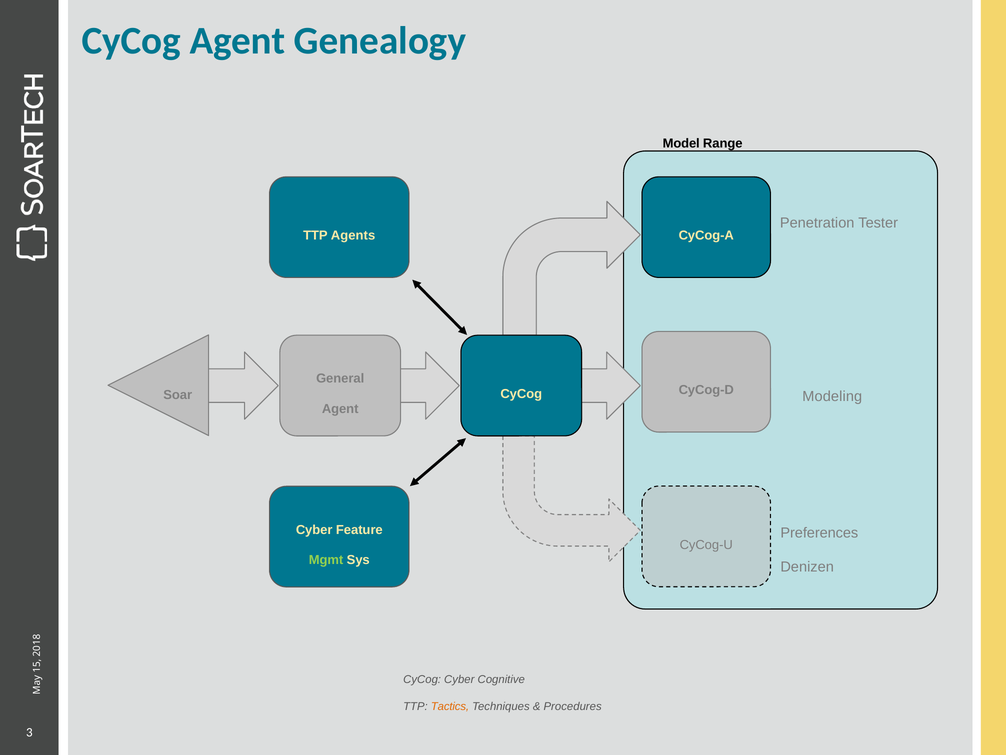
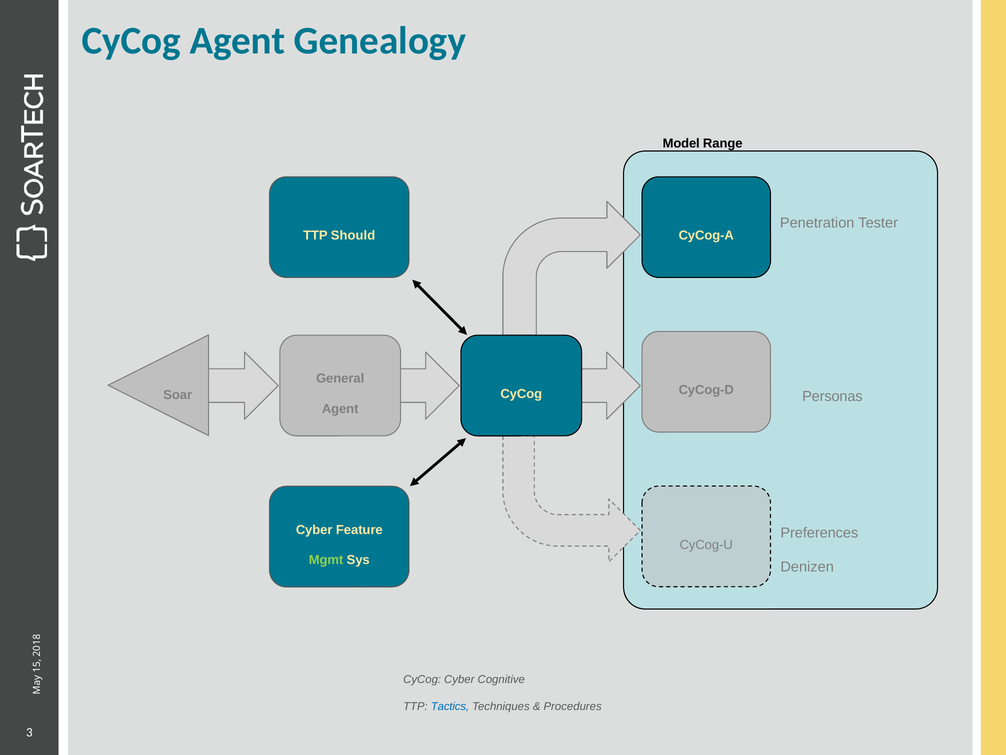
Agents: Agents -> Should
Modeling: Modeling -> Personas
Tactics colour: orange -> blue
